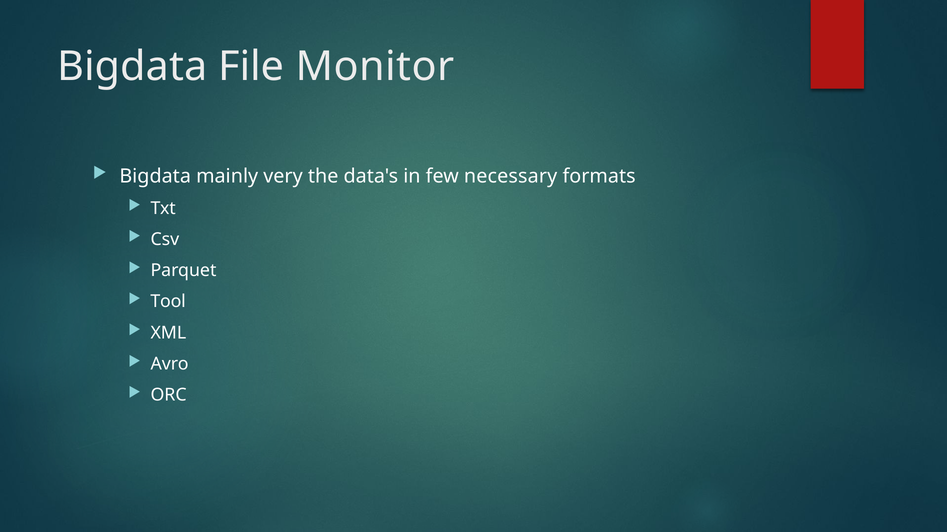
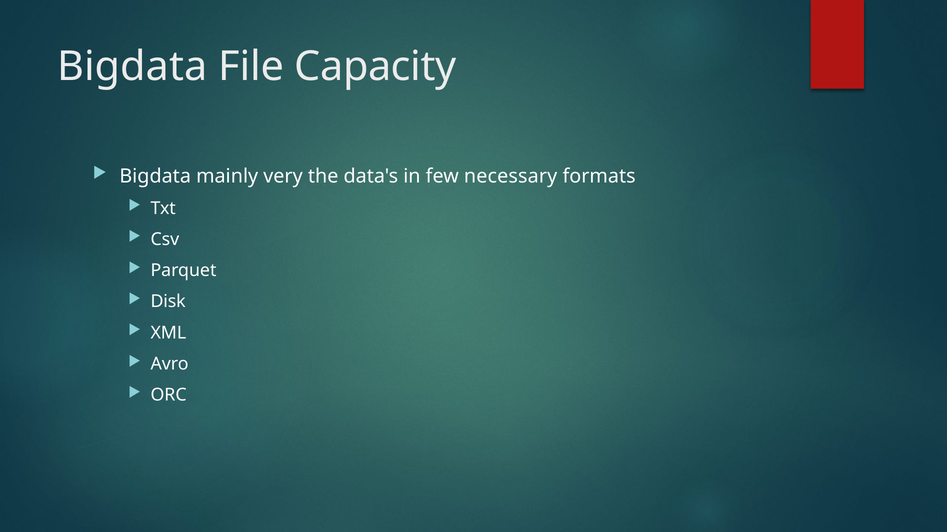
Monitor: Monitor -> Capacity
Tool: Tool -> Disk
